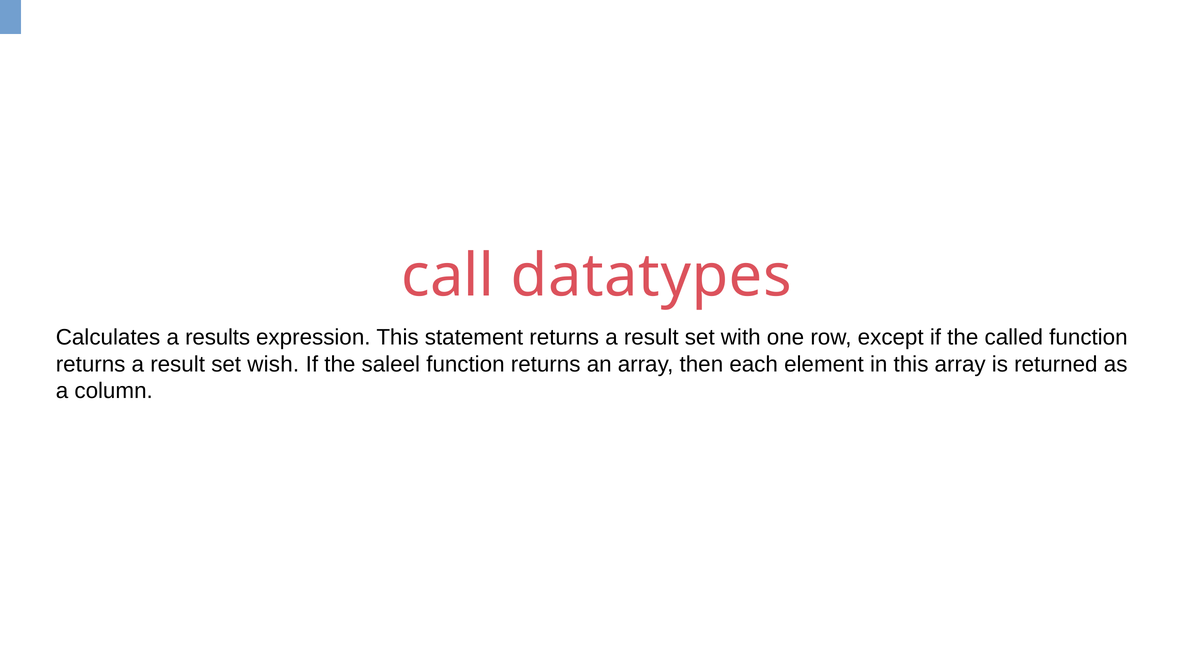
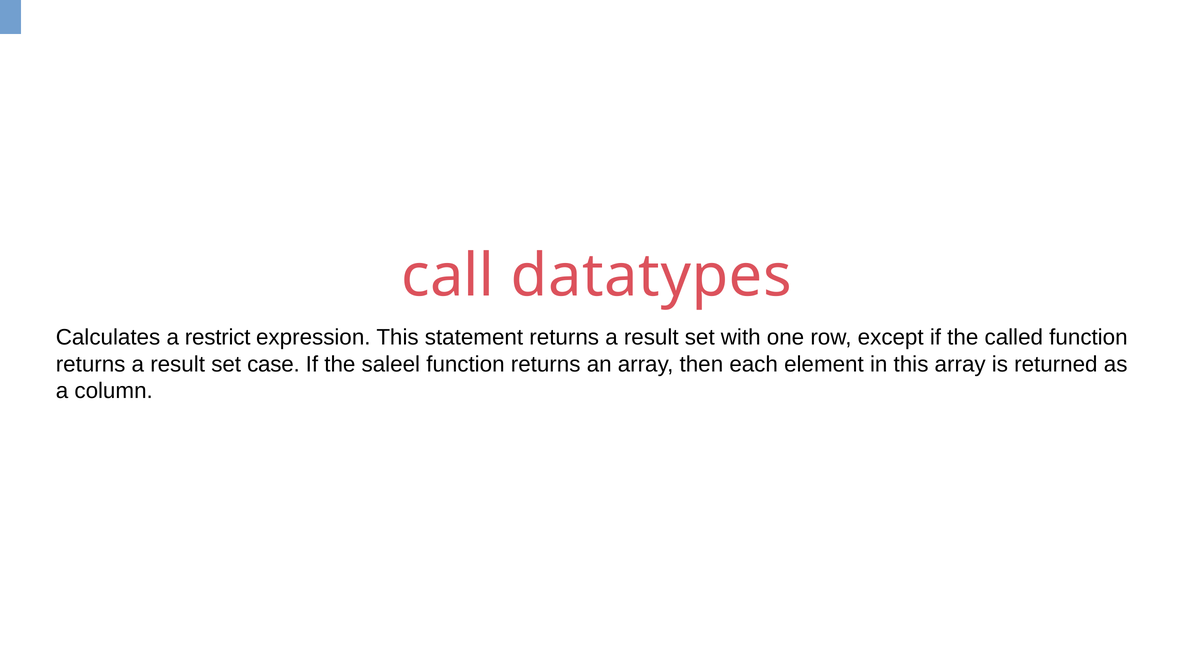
results: results -> restrict
wish: wish -> case
